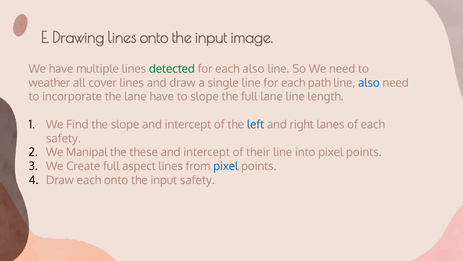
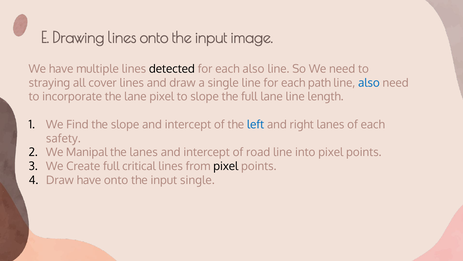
detected colour: green -> black
weather: weather -> straying
lane have: have -> pixel
the these: these -> lanes
their: their -> road
aspect: aspect -> critical
pixel at (226, 166) colour: blue -> black
Draw each: each -> have
input safety: safety -> single
